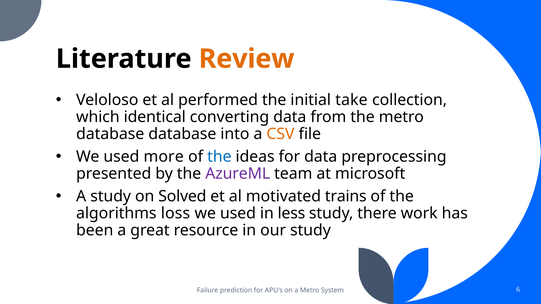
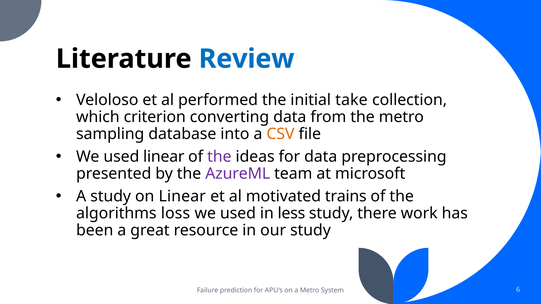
Review colour: orange -> blue
identical: identical -> criterion
database at (110, 134): database -> sampling
used more: more -> linear
the at (219, 157) colour: blue -> purple
on Solved: Solved -> Linear
